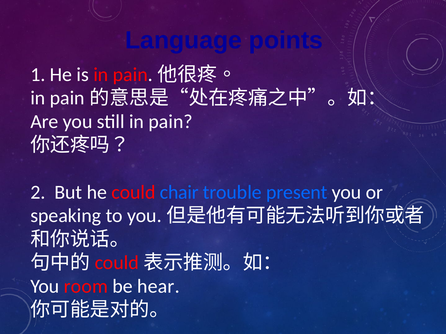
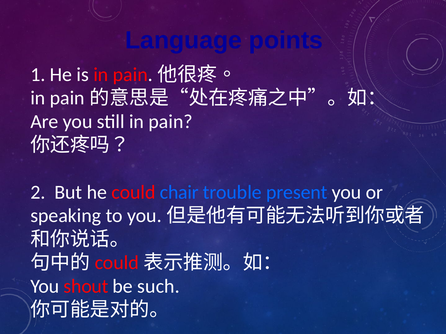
room: room -> shout
hear: hear -> such
